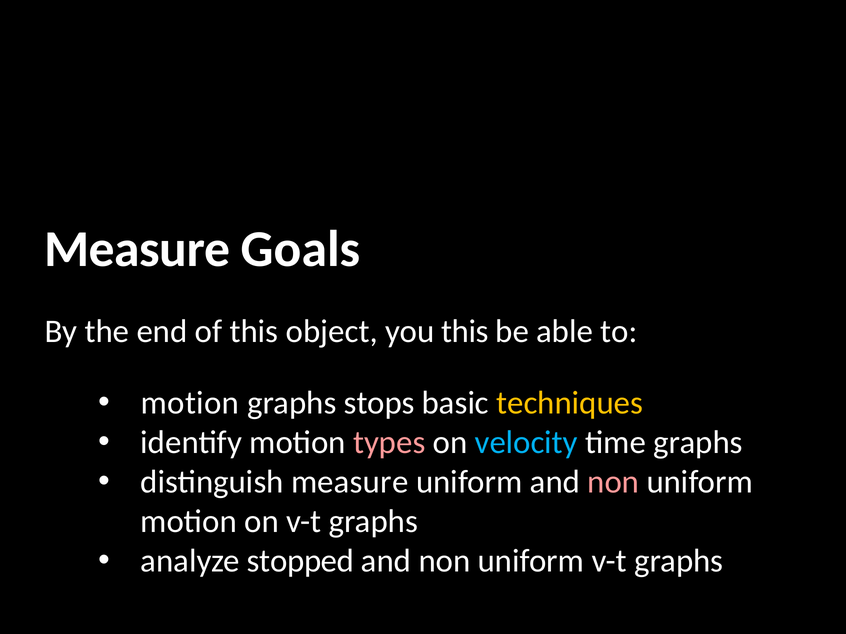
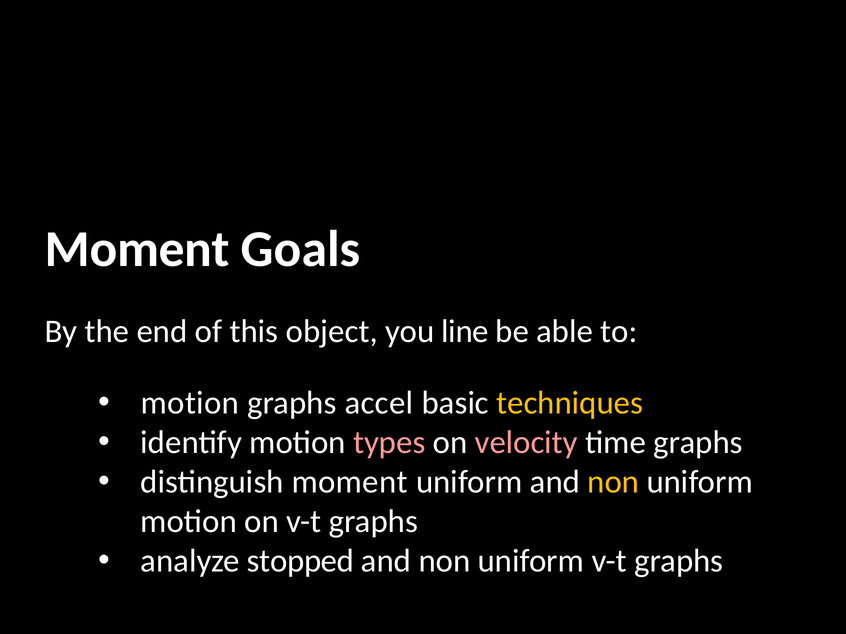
Measure at (137, 249): Measure -> Moment
you this: this -> line
stops: stops -> accel
velocity colour: light blue -> pink
distinguish measure: measure -> moment
non at (613, 482) colour: pink -> yellow
